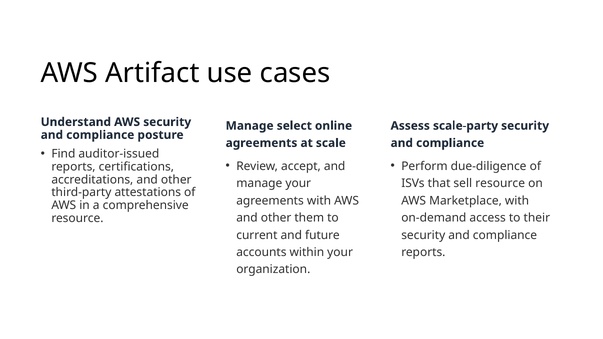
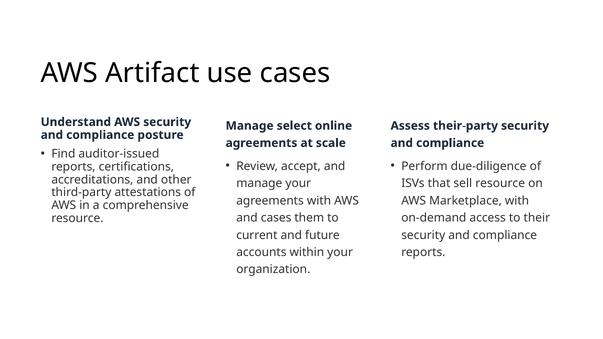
scale-party: scale-party -> their-party
other at (276, 218): other -> cases
